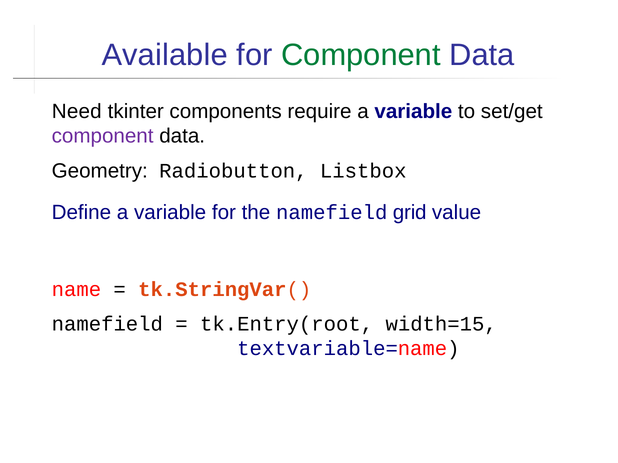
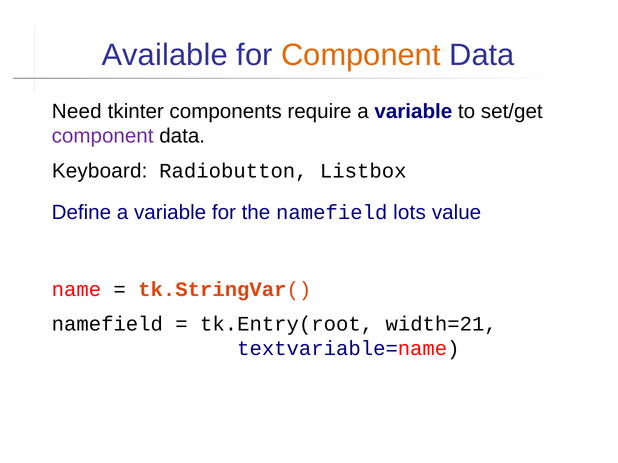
Component at (361, 55) colour: green -> orange
Geometry: Geometry -> Keyboard
grid: grid -> lots
width=15: width=15 -> width=21
